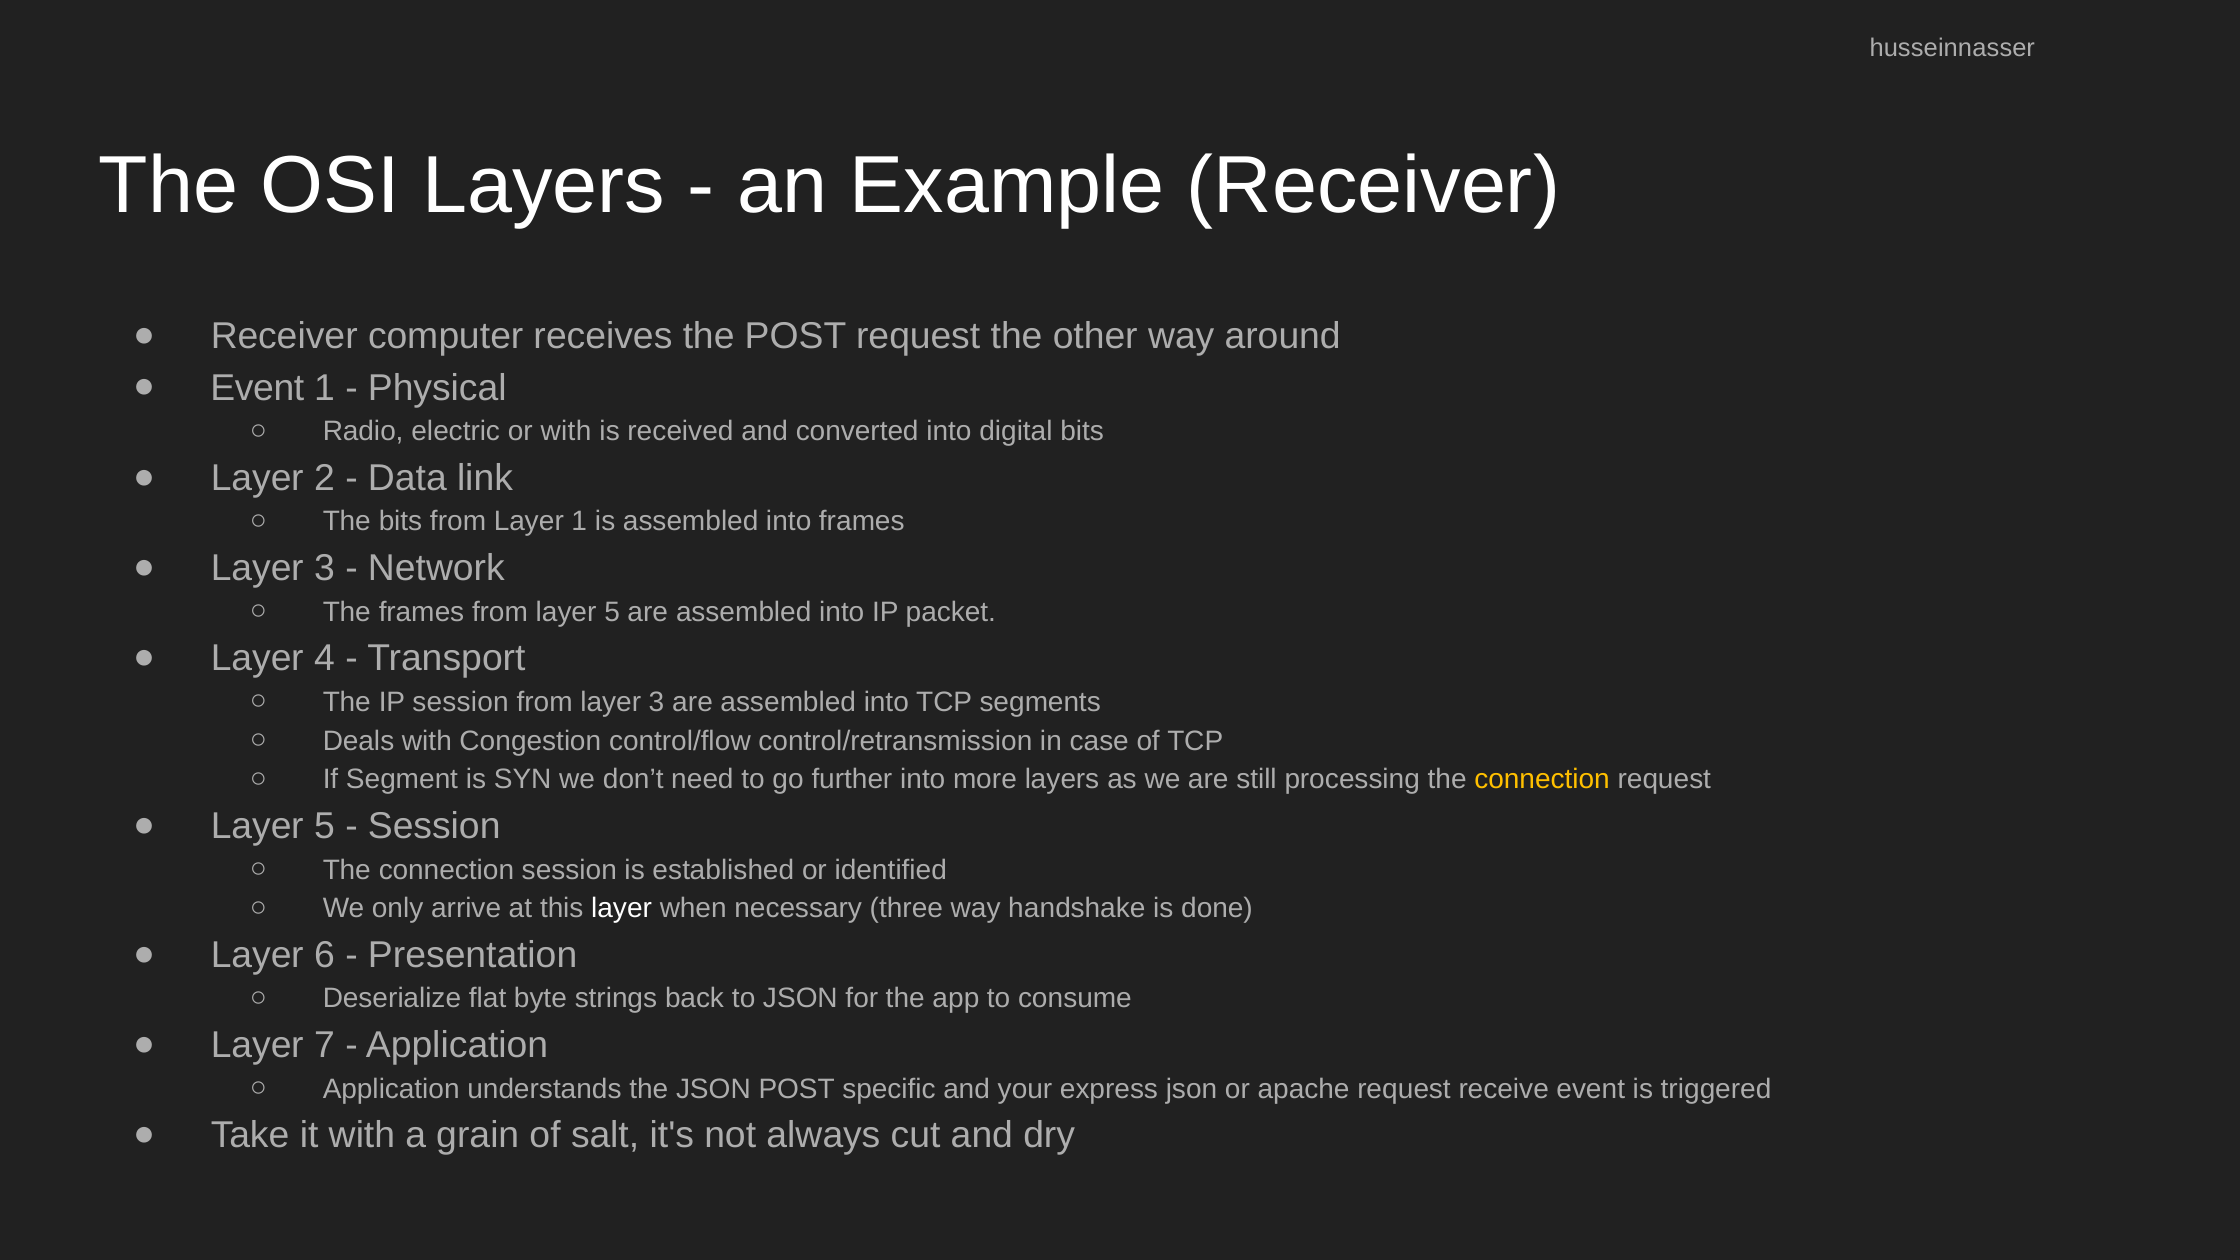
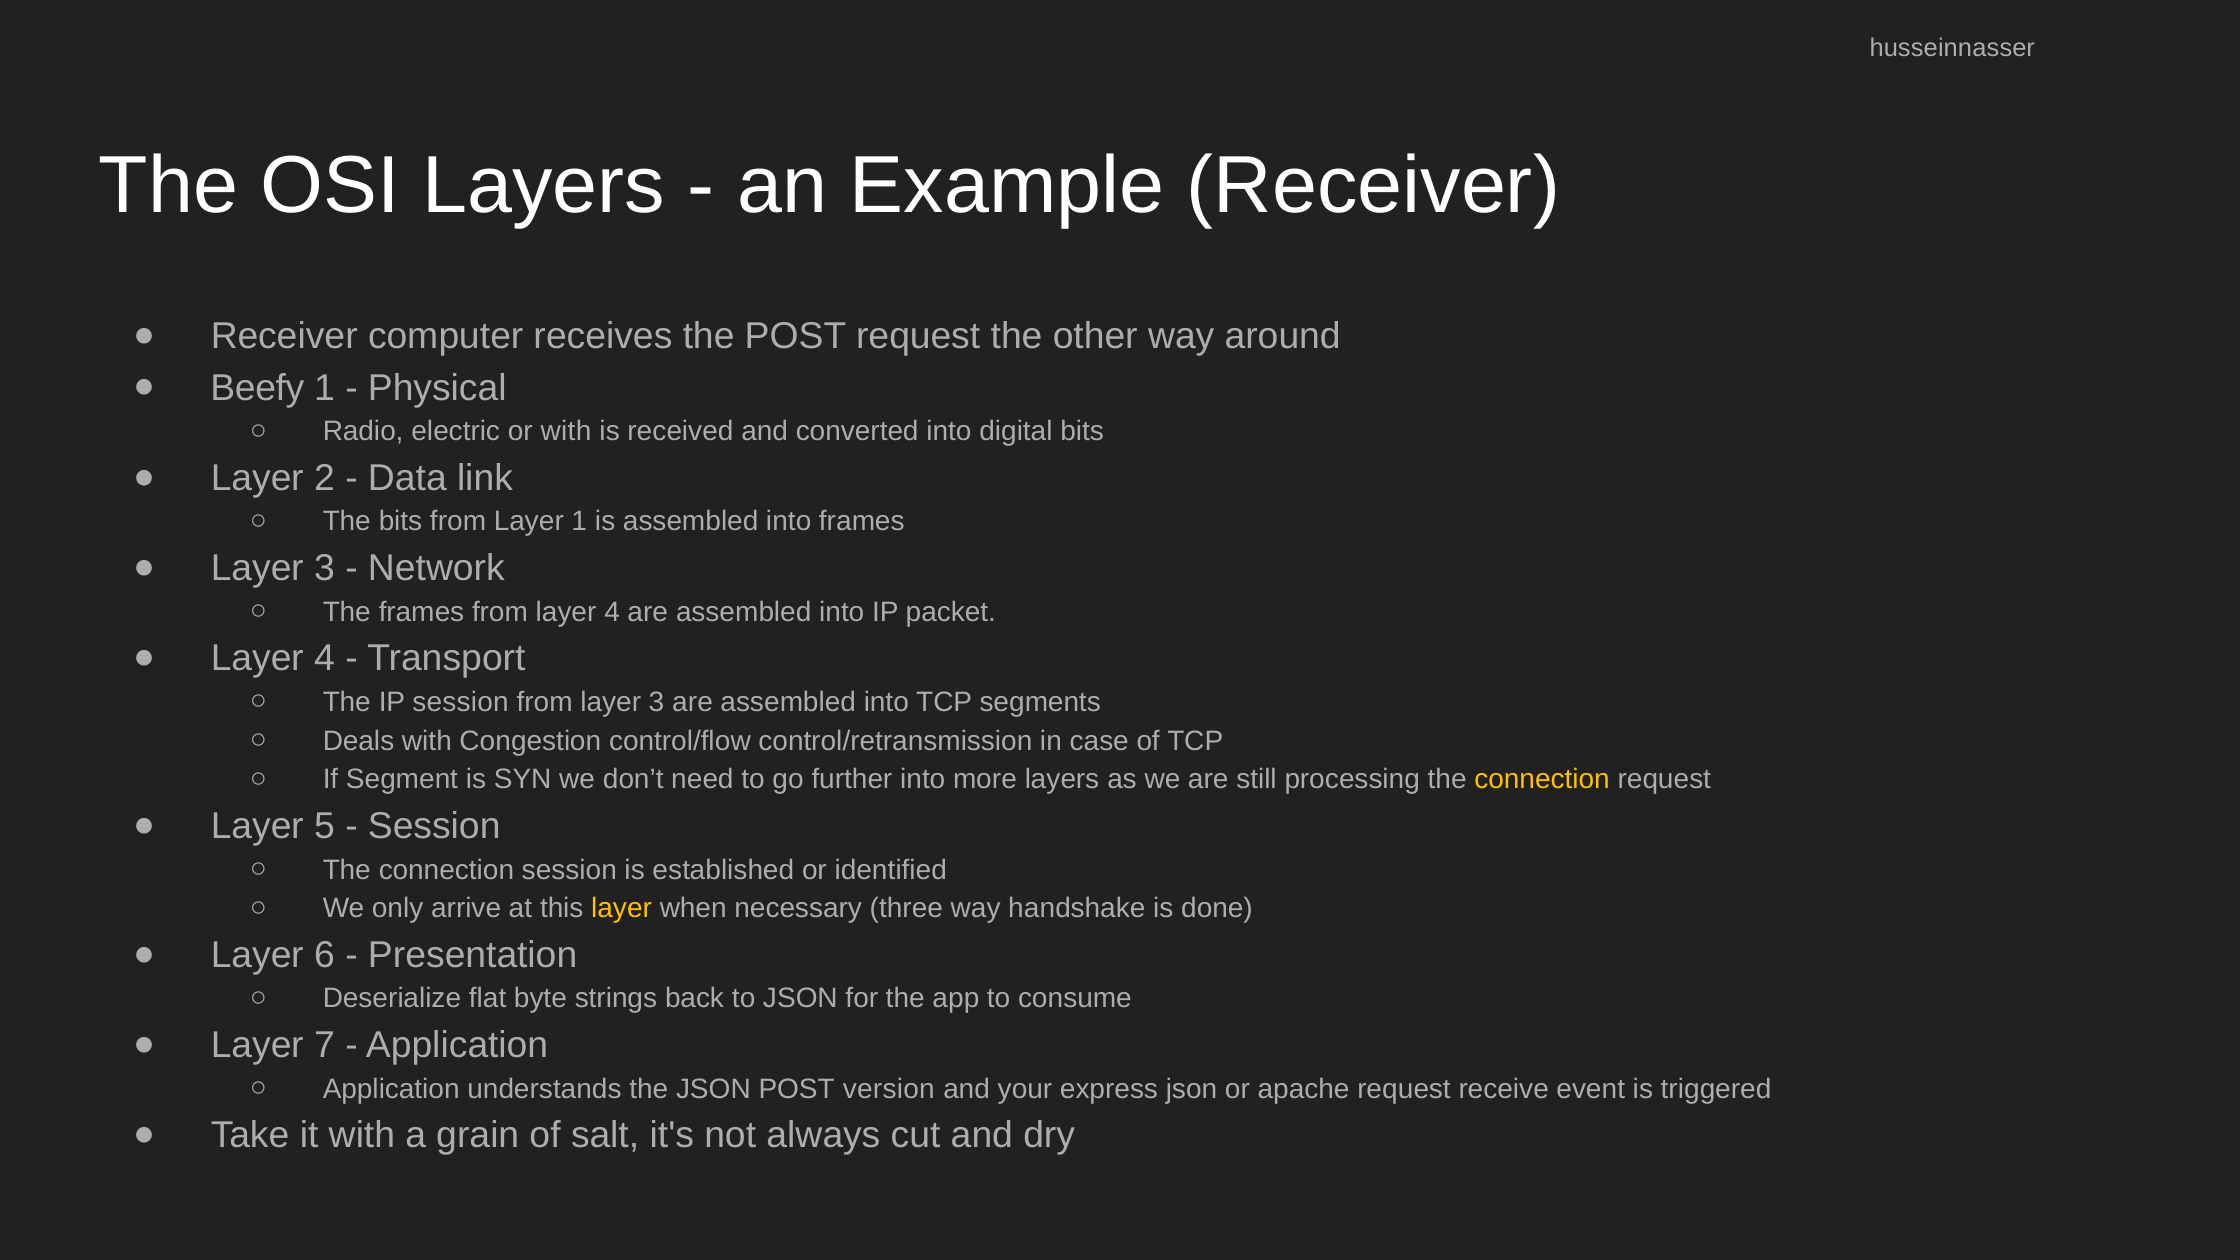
Event at (257, 388): Event -> Beefy
from layer 5: 5 -> 4
layer at (622, 909) colour: white -> yellow
specific: specific -> version
